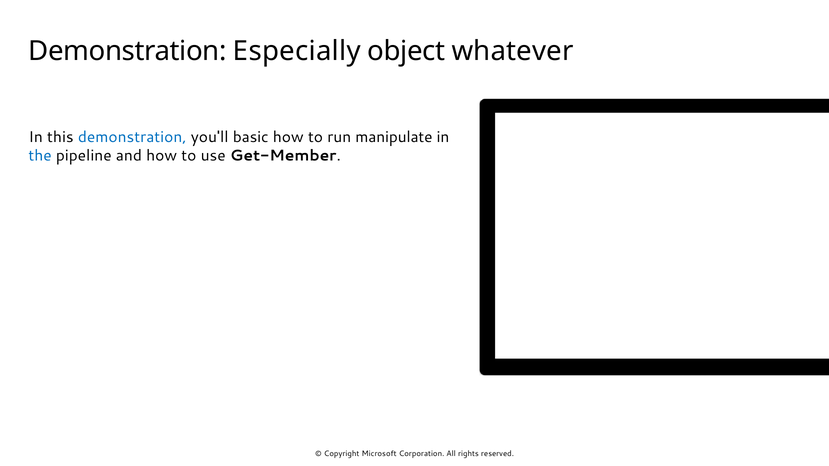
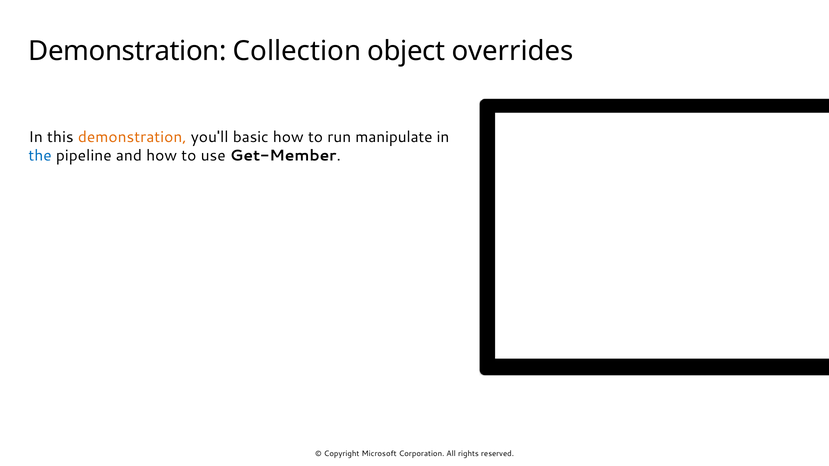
Especially: Especially -> Collection
whatever: whatever -> overrides
demonstration at (132, 137) colour: blue -> orange
